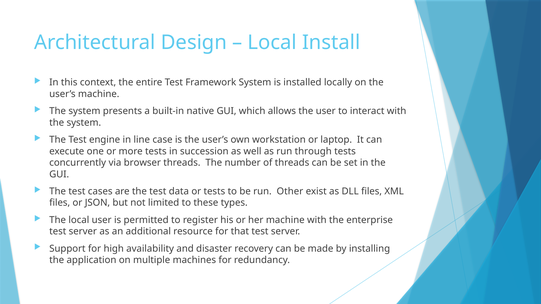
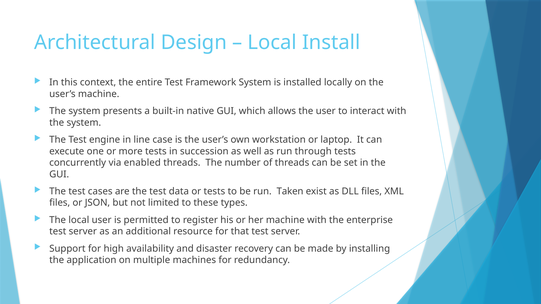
browser: browser -> enabled
Other: Other -> Taken
